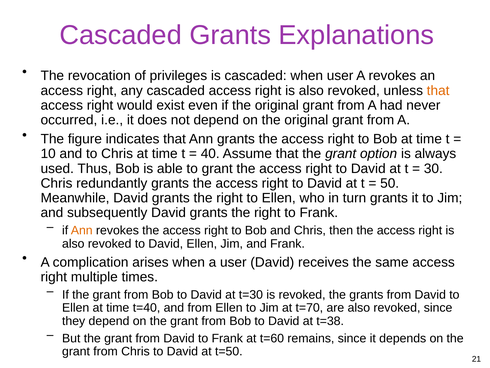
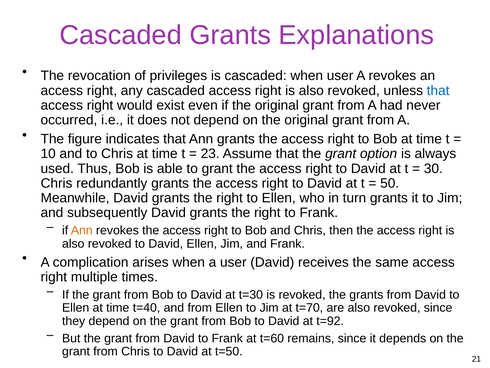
that at (438, 90) colour: orange -> blue
40: 40 -> 23
t=38: t=38 -> t=92
